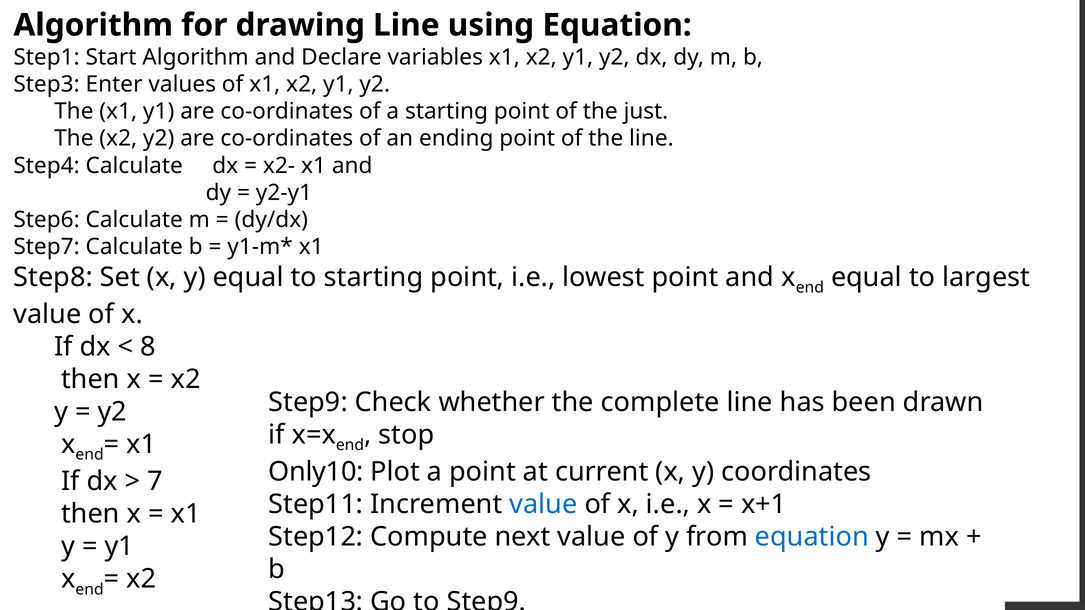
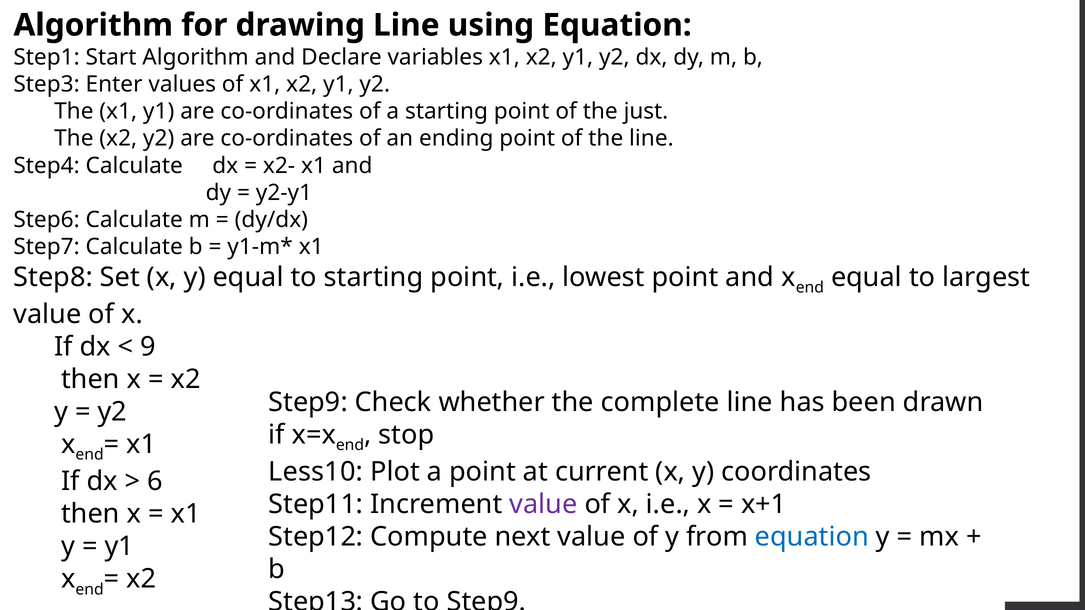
8: 8 -> 9
Only10: Only10 -> Less10
7: 7 -> 6
value at (543, 504) colour: blue -> purple
